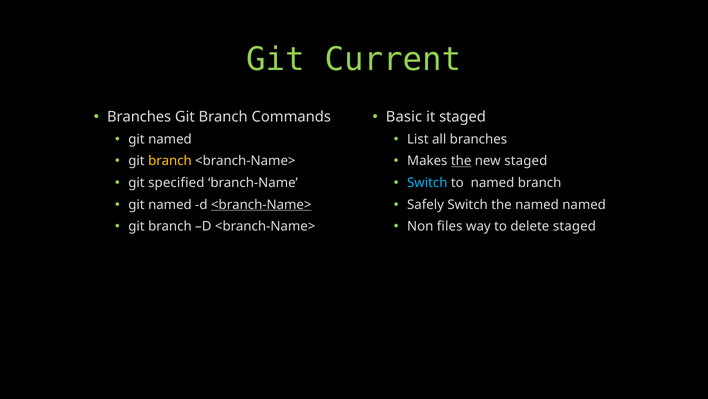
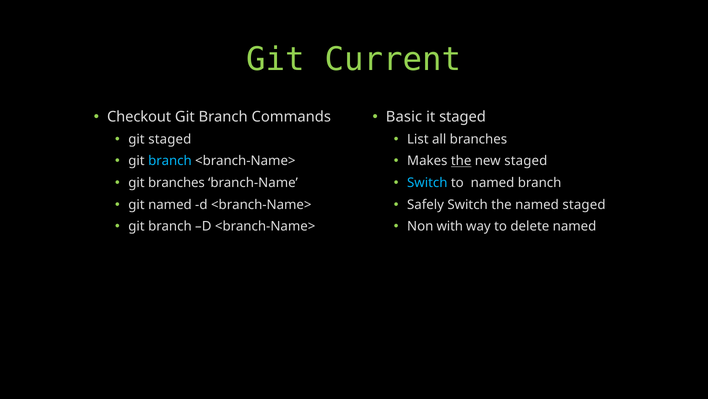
Branches at (139, 117): Branches -> Checkout
named at (170, 139): named -> staged
branch at (170, 161) colour: yellow -> light blue
git specified: specified -> branches
<branch-Name> at (261, 204) underline: present -> none
named named: named -> staged
files: files -> with
delete staged: staged -> named
